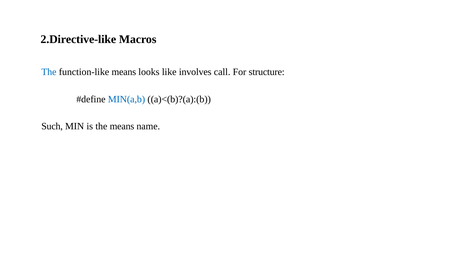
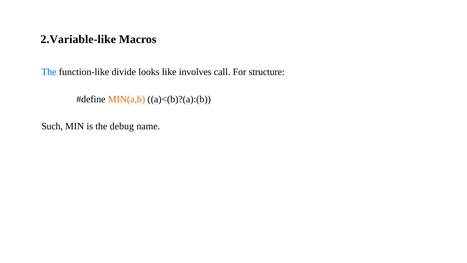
2.Directive-like: 2.Directive-like -> 2.Variable-like
function-like means: means -> divide
MIN(a,b colour: blue -> orange
the means: means -> debug
